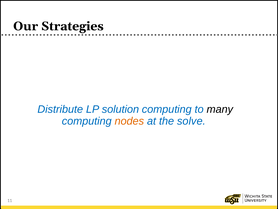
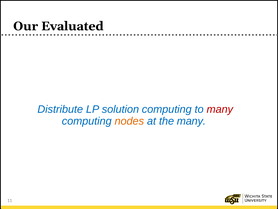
Strategies: Strategies -> Evaluated
many at (220, 109) colour: black -> red
the solve: solve -> many
